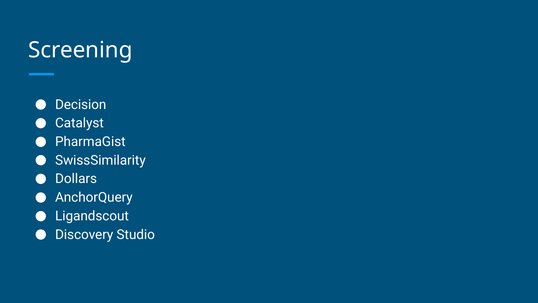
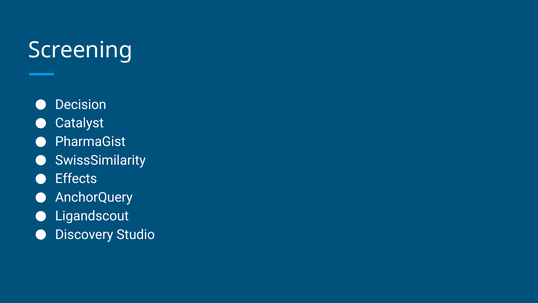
Dollars: Dollars -> Effects
